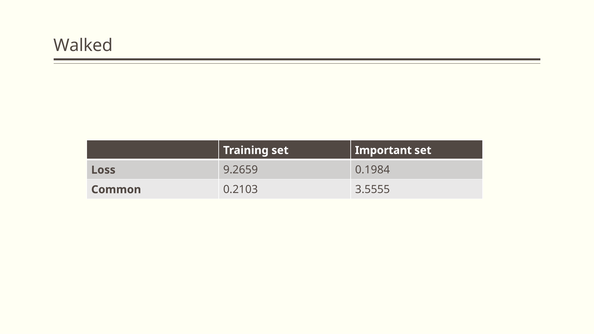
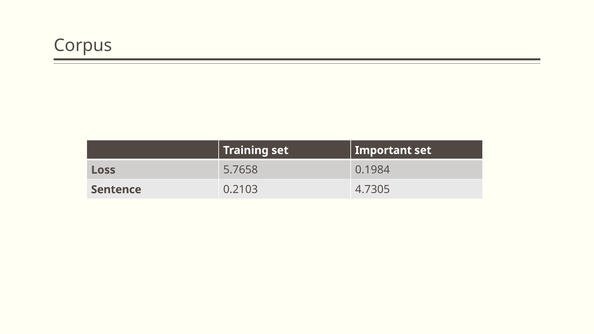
Walked: Walked -> Corpus
9.2659: 9.2659 -> 5.7658
Common: Common -> Sentence
3.5555: 3.5555 -> 4.7305
